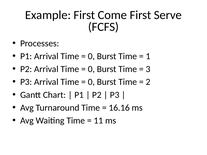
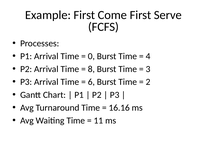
1: 1 -> 4
0 at (91, 69): 0 -> 8
0 at (91, 82): 0 -> 6
